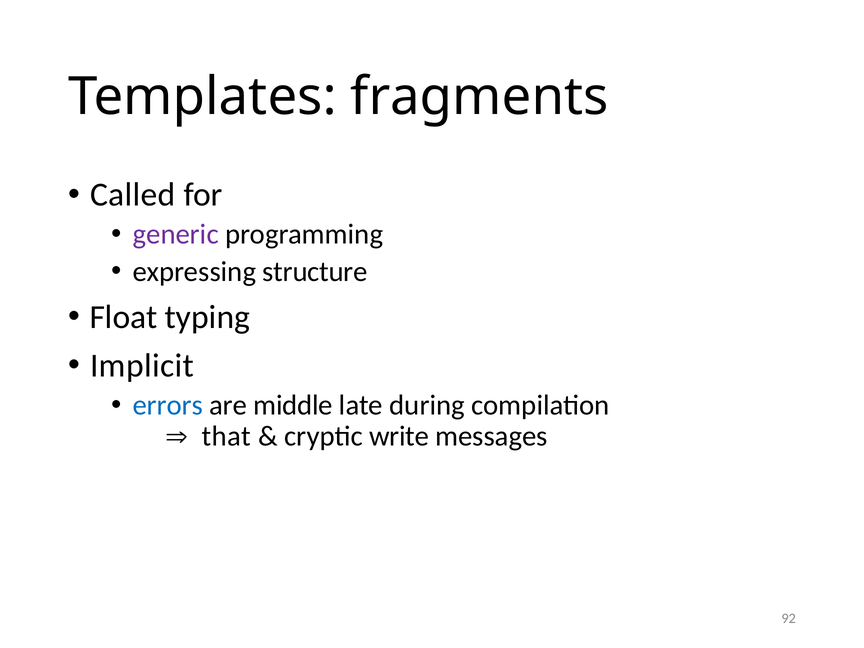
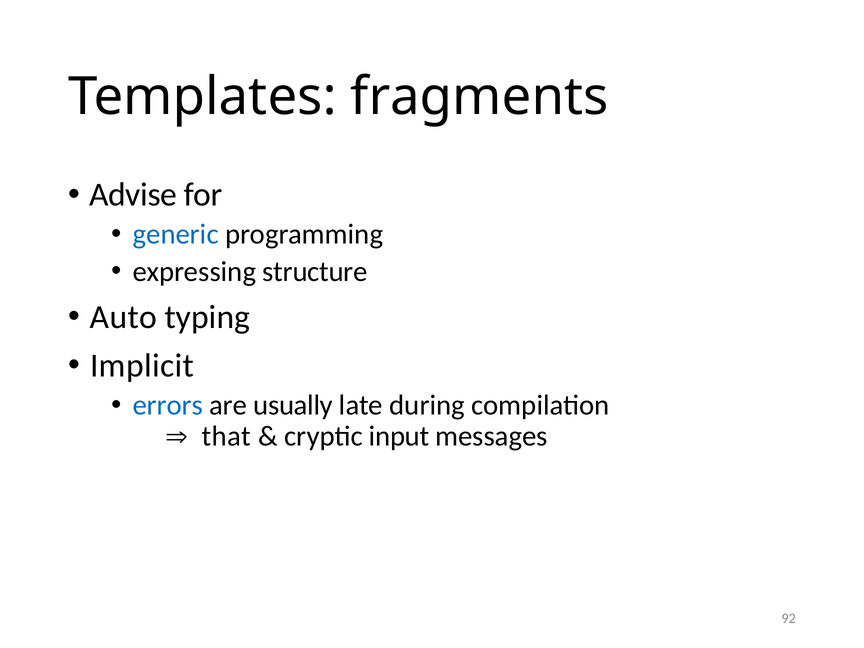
Called: Called -> Advise
generic colour: purple -> blue
Float: Float -> Auto
middle: middle -> usually
write: write -> input
